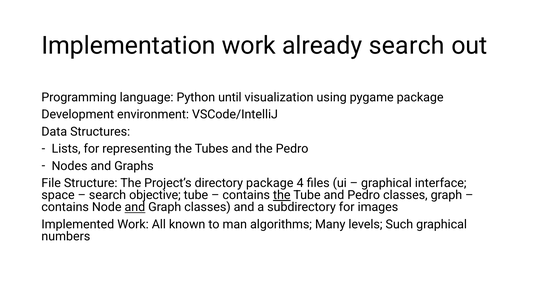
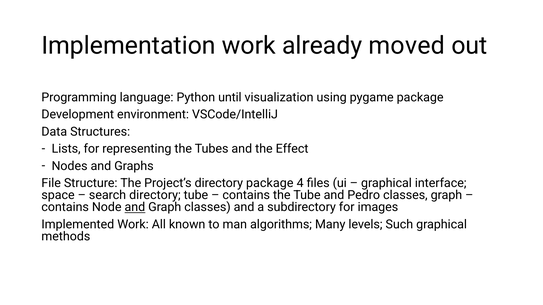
already search: search -> moved
the Pedro: Pedro -> Effect
search objective: objective -> directory
the at (282, 195) underline: present -> none
numbers: numbers -> methods
